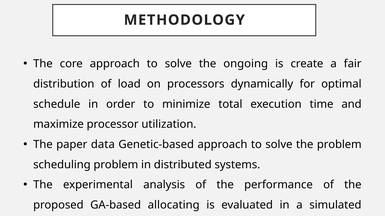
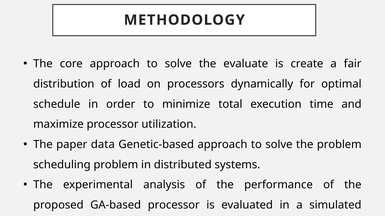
ongoing: ongoing -> evaluate
GA-based allocating: allocating -> processor
